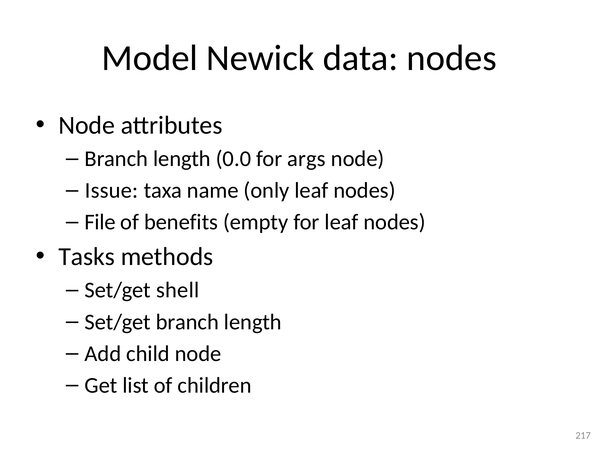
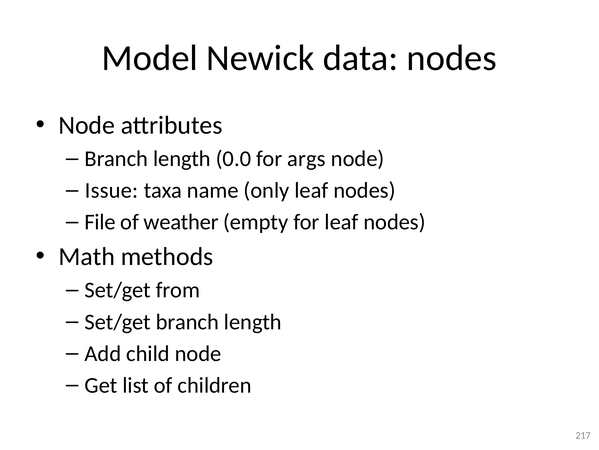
benefits: benefits -> weather
Tasks: Tasks -> Math
shell: shell -> from
